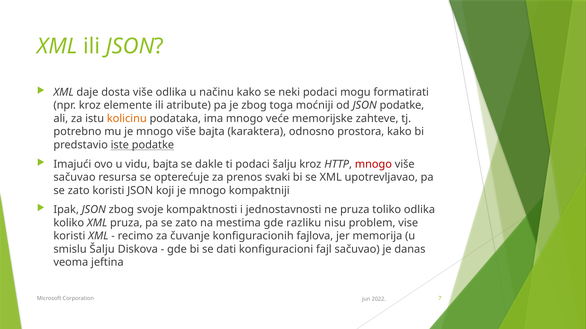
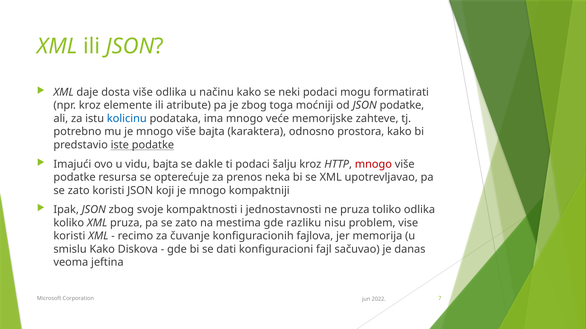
kolicinu colour: orange -> blue
sačuvao at (75, 178): sačuvao -> podatke
svaki: svaki -> neka
smislu Šalju: Šalju -> Kako
